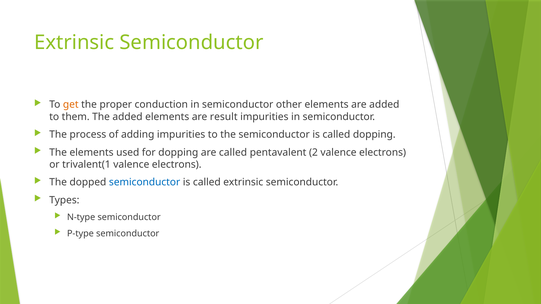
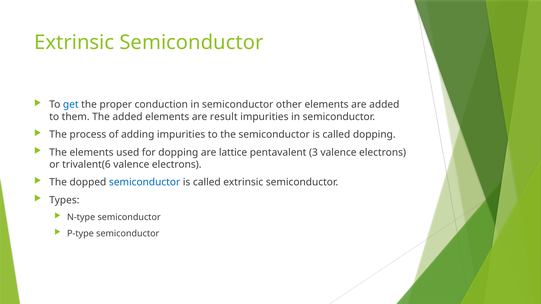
get colour: orange -> blue
are called: called -> lattice
2: 2 -> 3
trivalent(1: trivalent(1 -> trivalent(6
